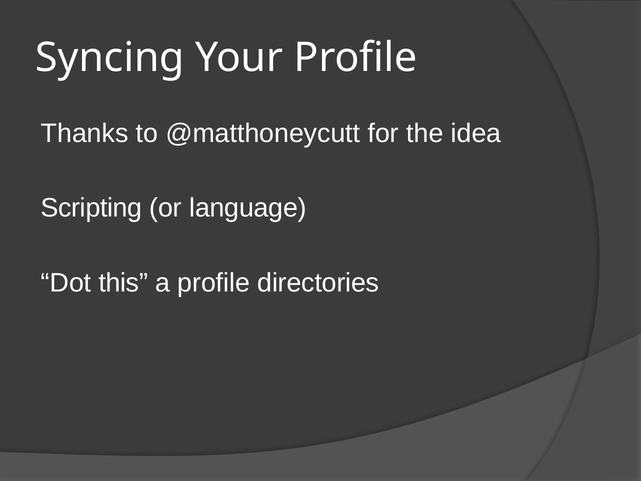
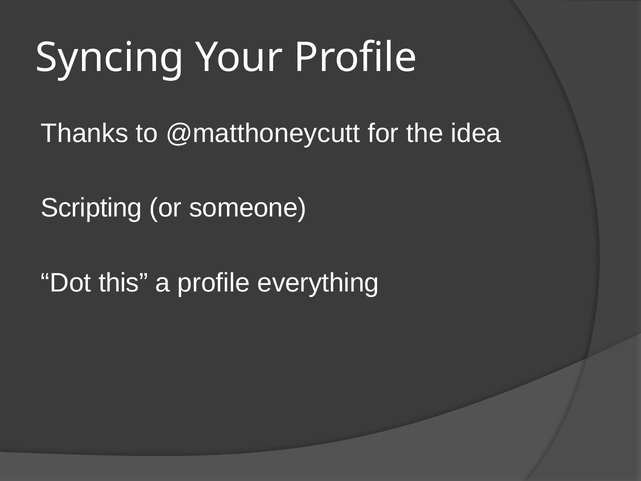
language: language -> someone
directories: directories -> everything
